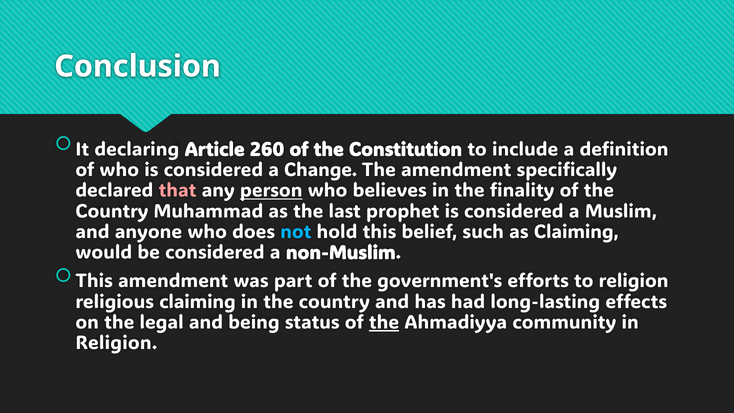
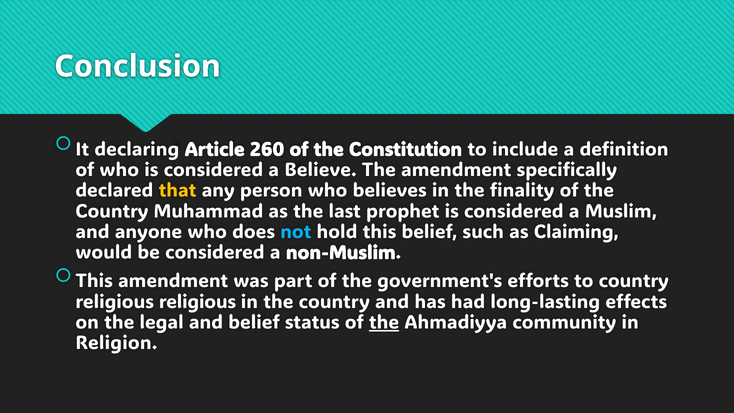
Change: Change -> Believe
that colour: pink -> yellow
person underline: present -> none
to religion: religion -> country
religious claiming: claiming -> religious
and being: being -> belief
